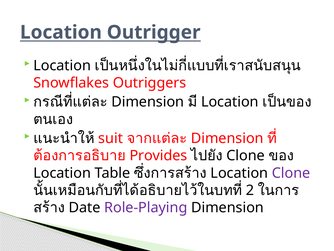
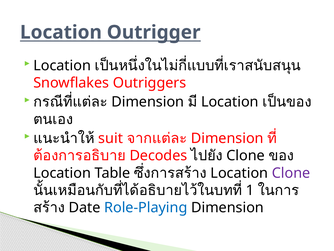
Provides: Provides -> Decodes
2: 2 -> 1
Role-Playing colour: purple -> blue
